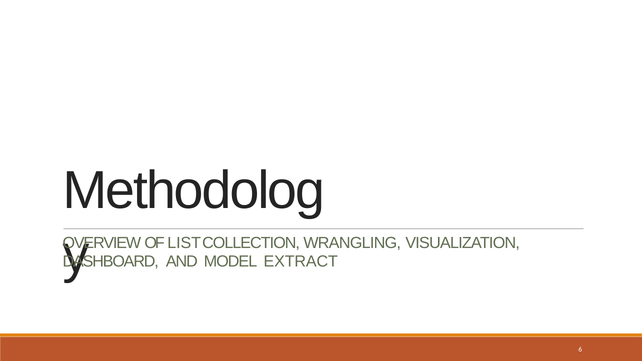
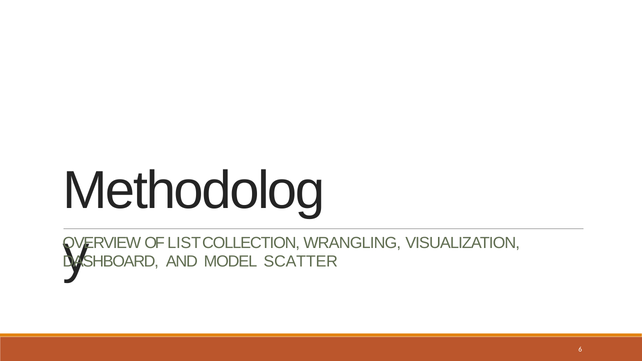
EXTRACT: EXTRACT -> SCATTER
